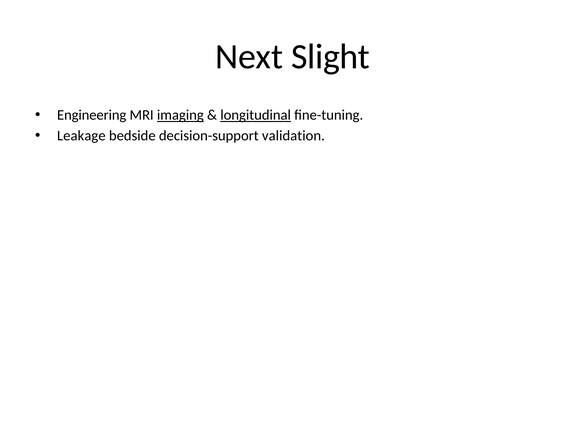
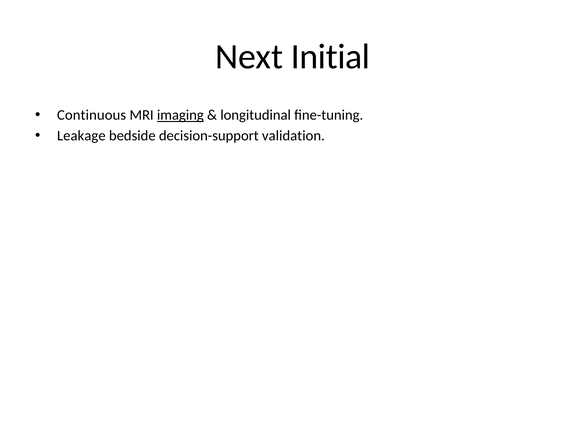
Slight: Slight -> Initial
Engineering: Engineering -> Continuous
longitudinal underline: present -> none
